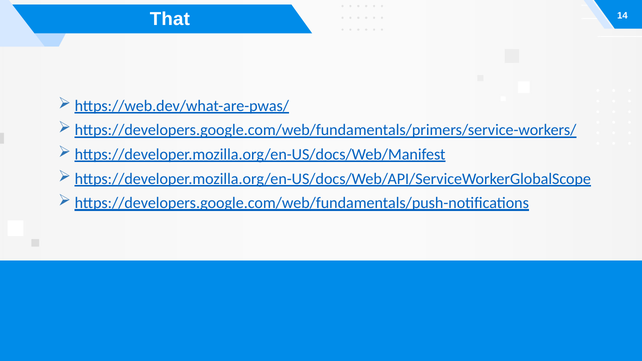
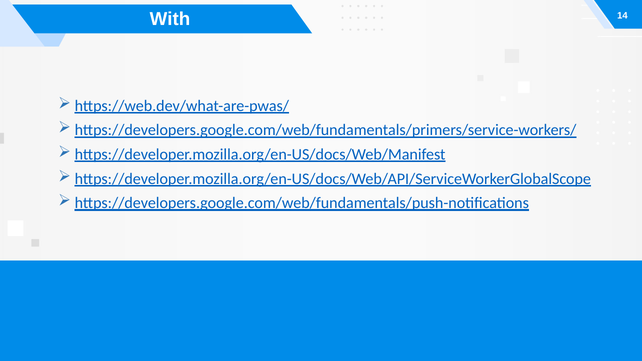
That: That -> With
